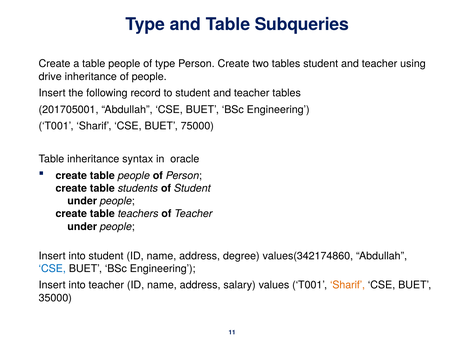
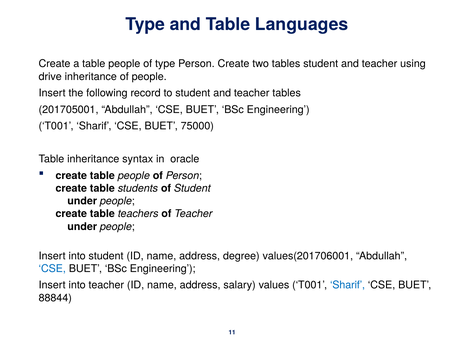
Subqueries: Subqueries -> Languages
values(342174860: values(342174860 -> values(201706001
Sharif at (348, 285) colour: orange -> blue
35000: 35000 -> 88844
